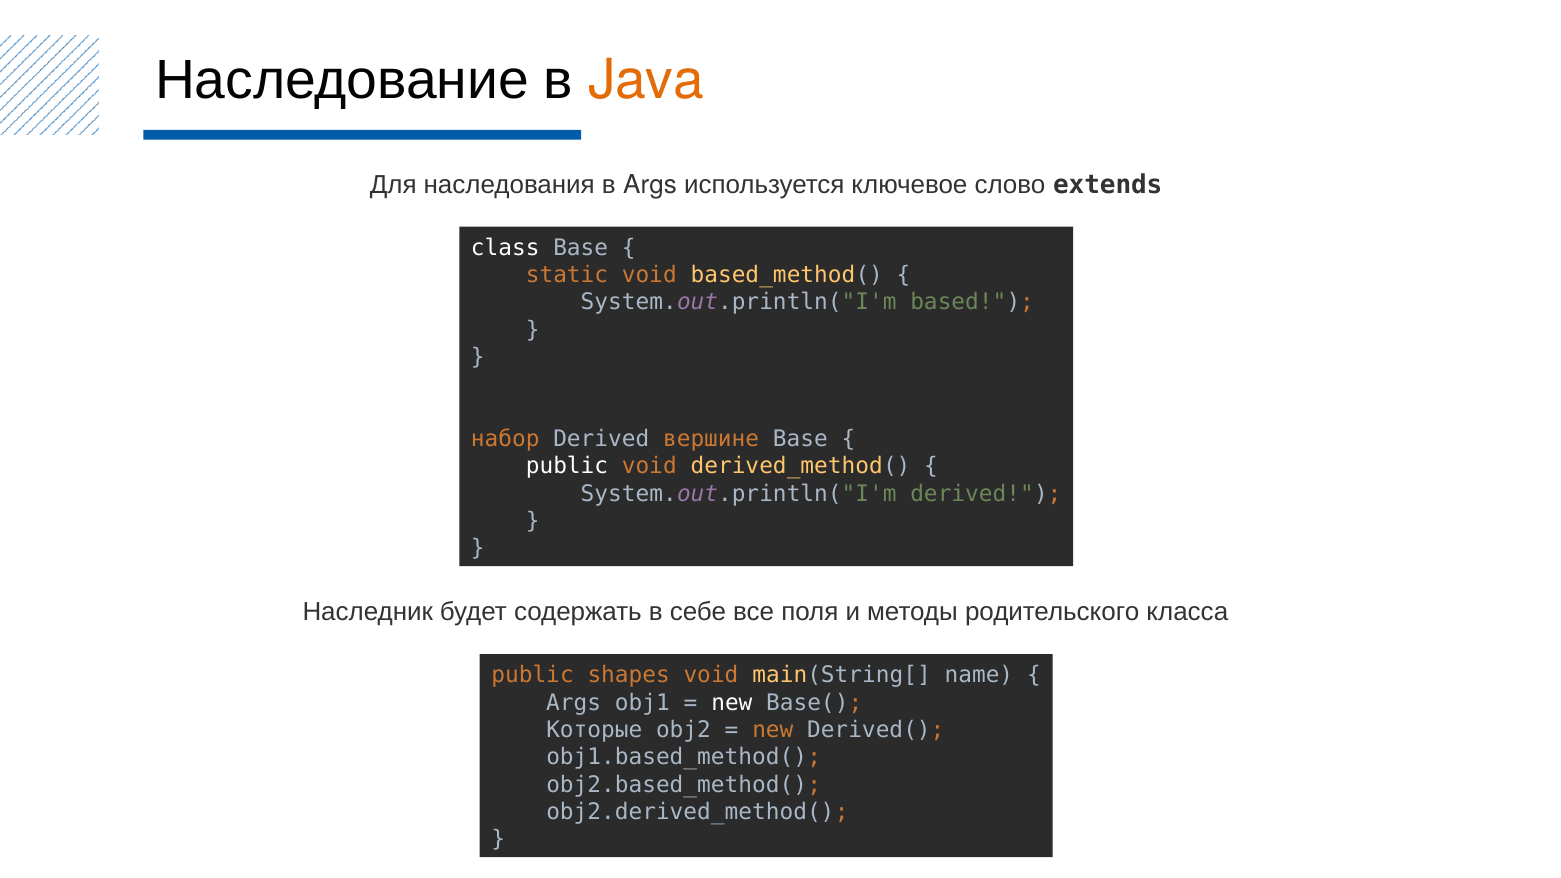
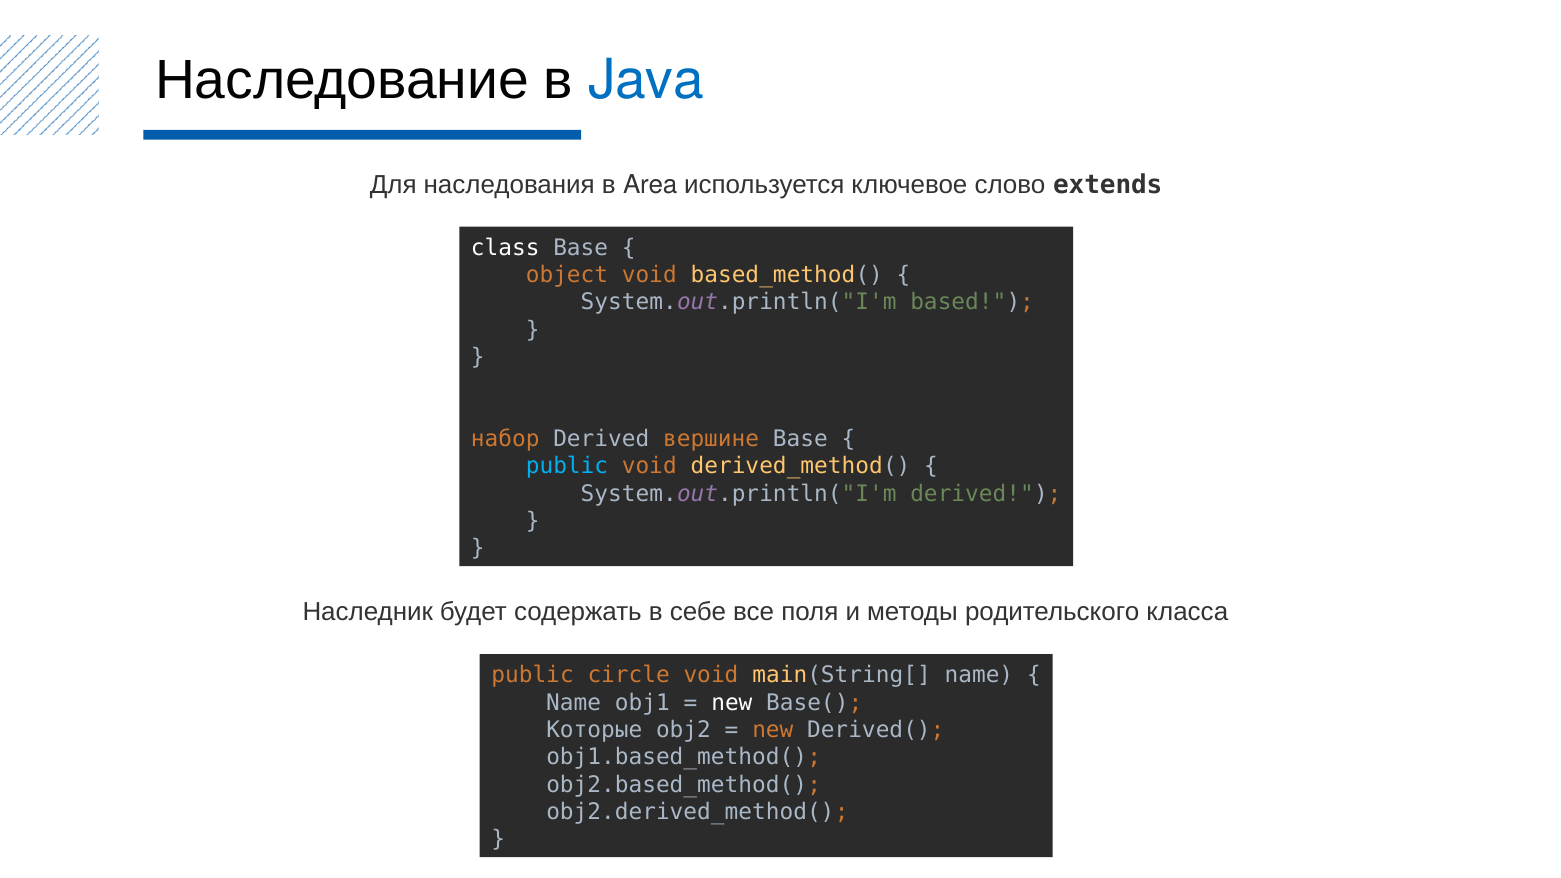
Java colour: orange -> blue
в Args: Args -> Area
static: static -> object
public at (567, 466) colour: white -> light blue
shapes: shapes -> circle
Args at (574, 703): Args -> Name
